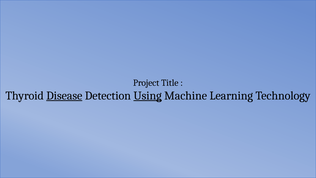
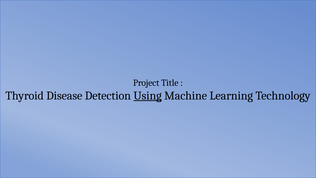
Disease underline: present -> none
